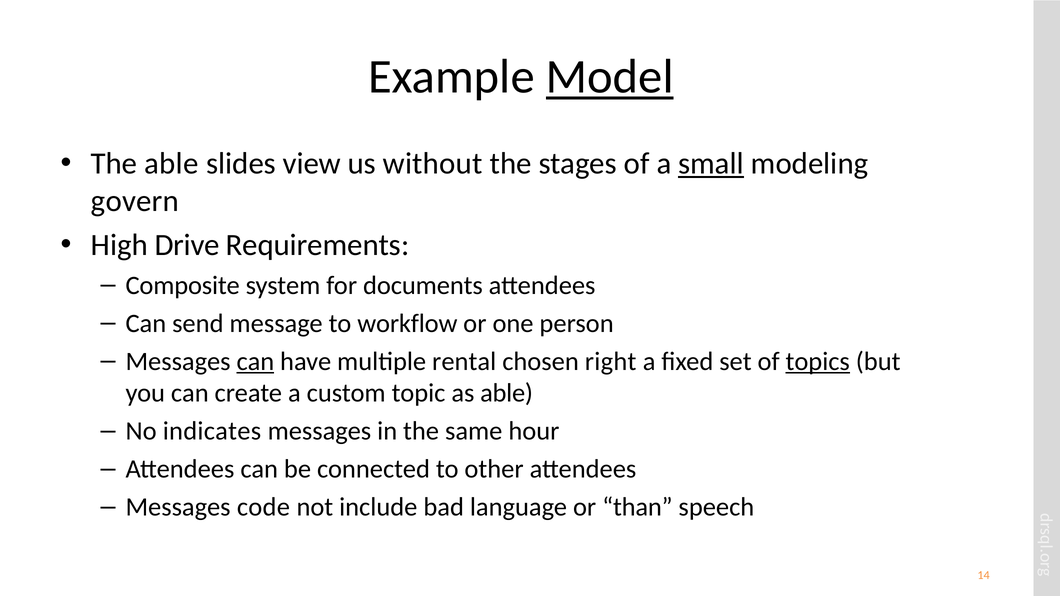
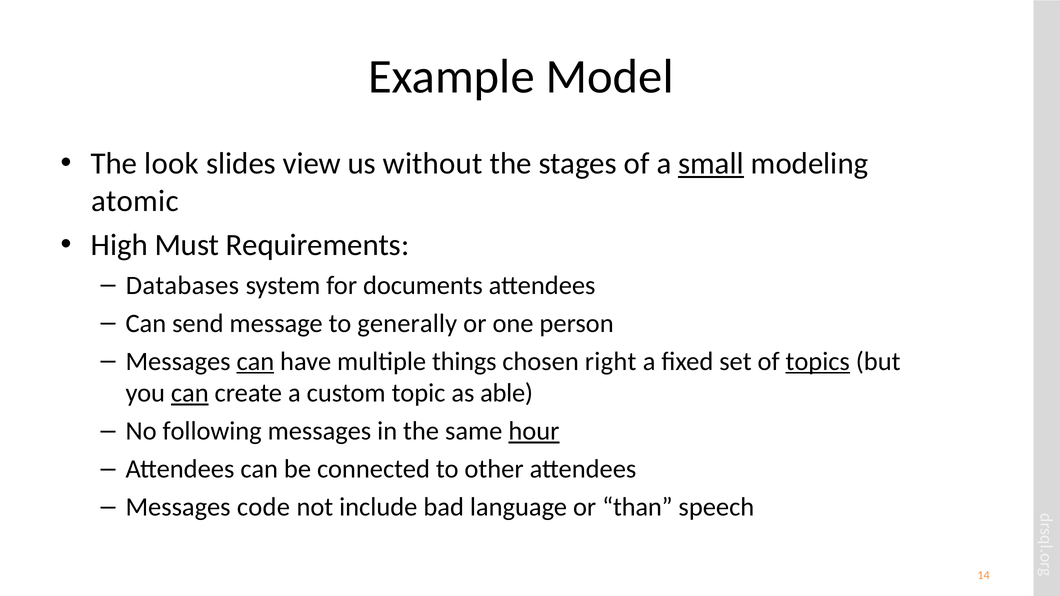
Model underline: present -> none
The able: able -> look
govern: govern -> atomic
Drive: Drive -> Must
Composite: Composite -> Databases
workflow: workflow -> generally
rental: rental -> things
can at (190, 393) underline: none -> present
indicates: indicates -> following
hour underline: none -> present
